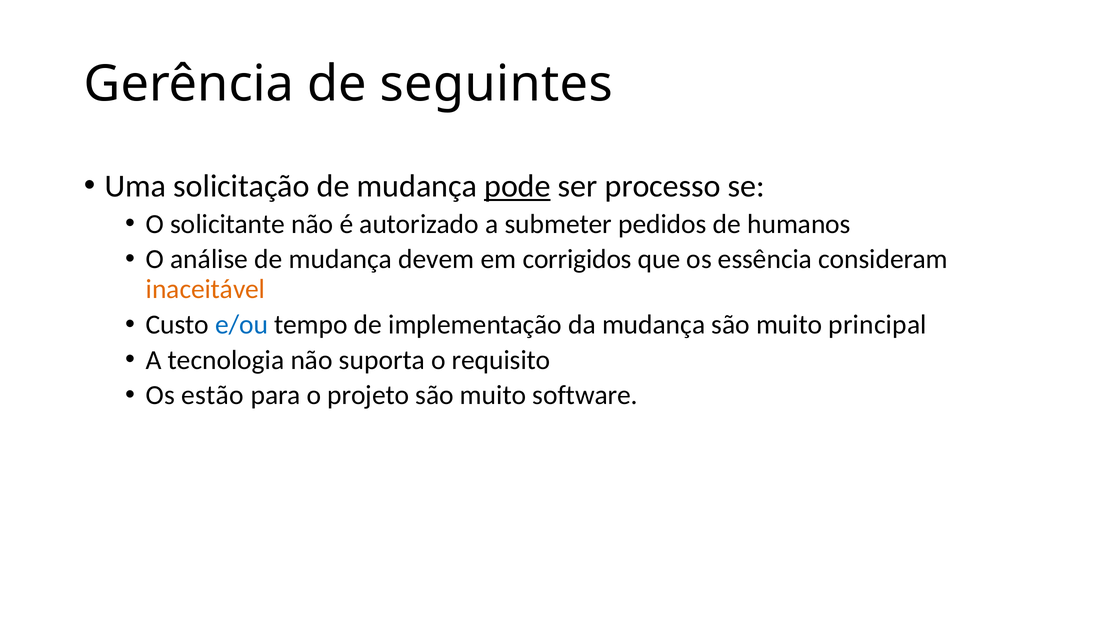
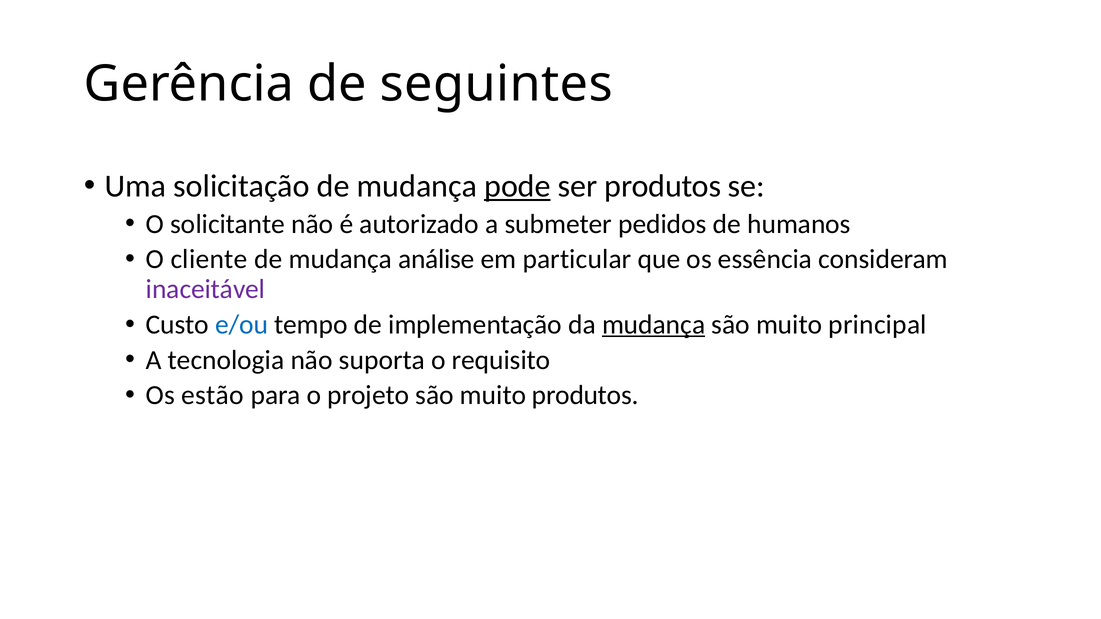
ser processo: processo -> produtos
análise: análise -> cliente
devem: devem -> análise
corrigidos: corrigidos -> particular
inaceitável colour: orange -> purple
mudança at (654, 325) underline: none -> present
muito software: software -> produtos
